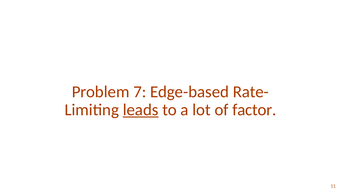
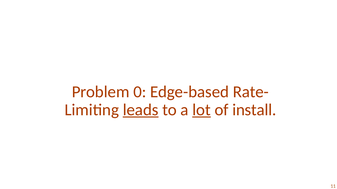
7: 7 -> 0
lot underline: none -> present
factor: factor -> install
